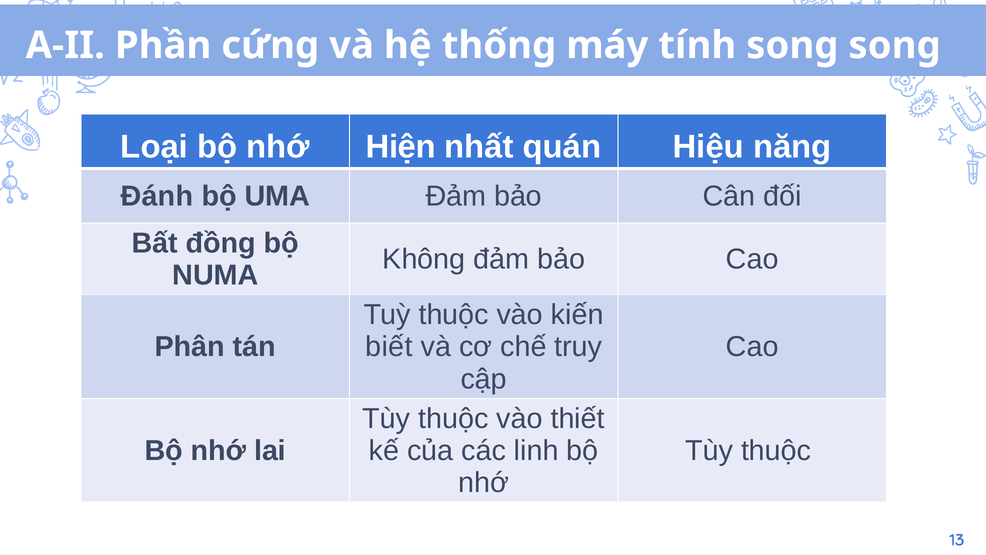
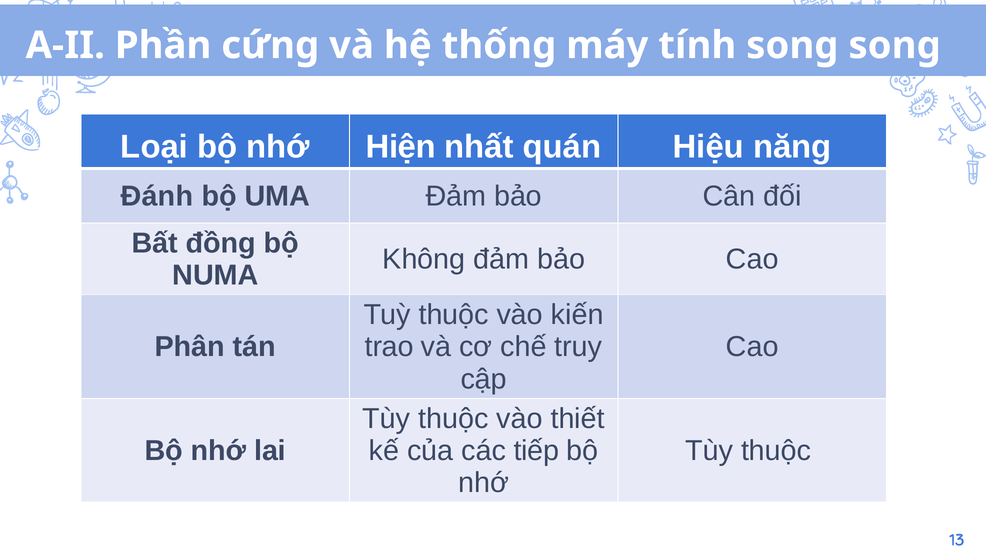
biết: biết -> trao
linh: linh -> tiếp
